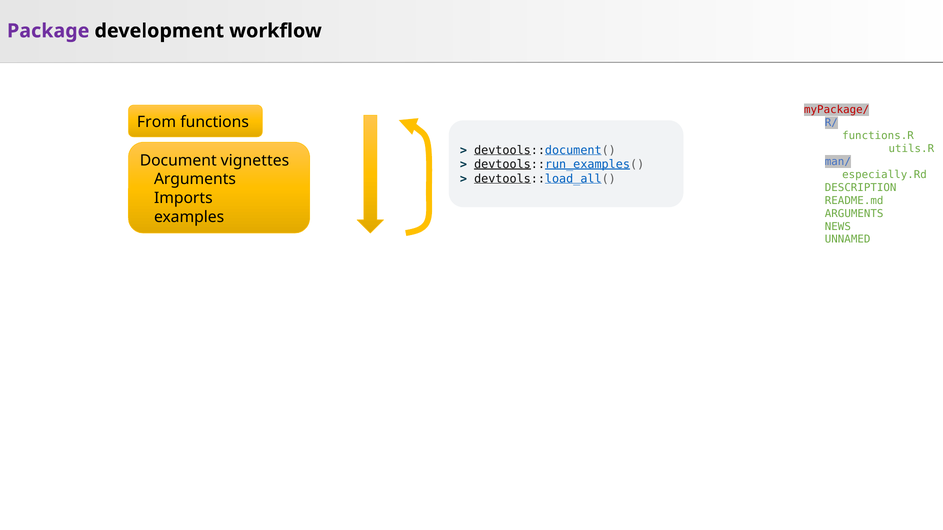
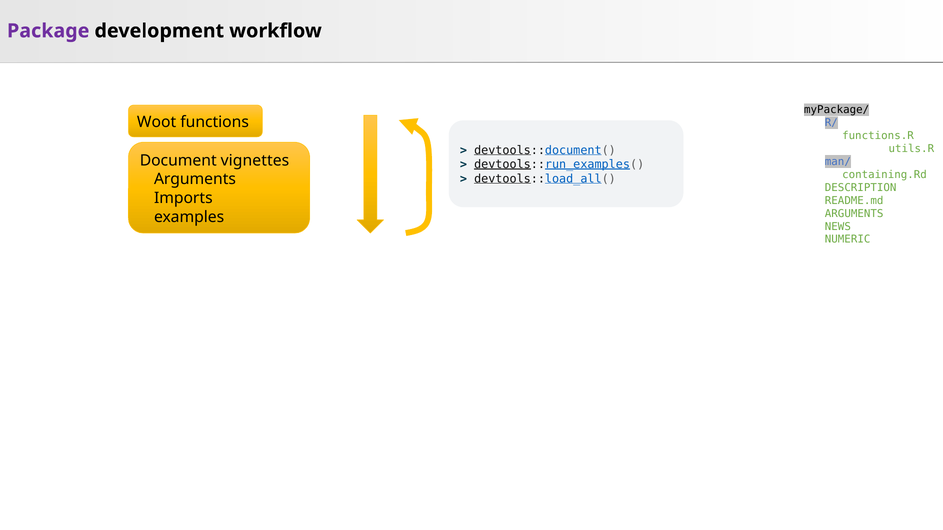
myPackage/ colour: red -> black
From: From -> Woot
especially.Rd: especially.Rd -> containing.Rd
UNNAMED: UNNAMED -> NUMERIC
